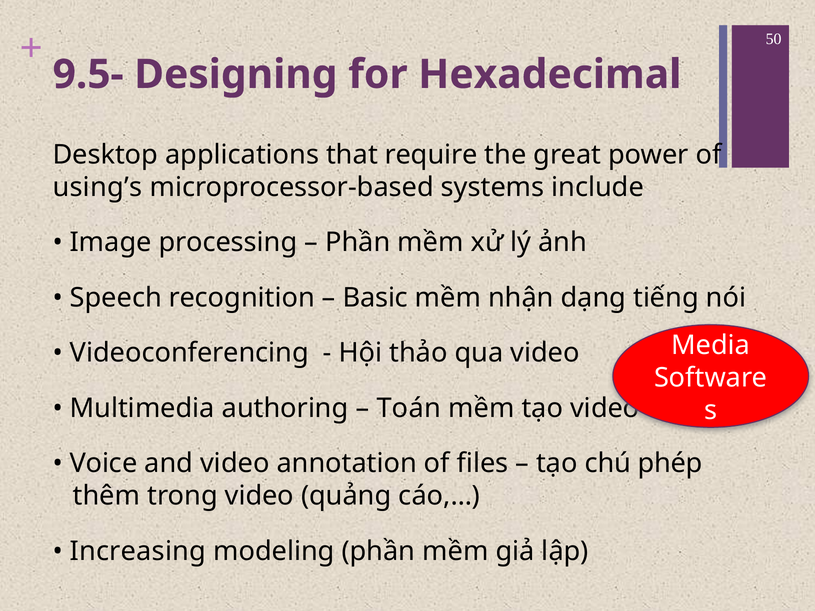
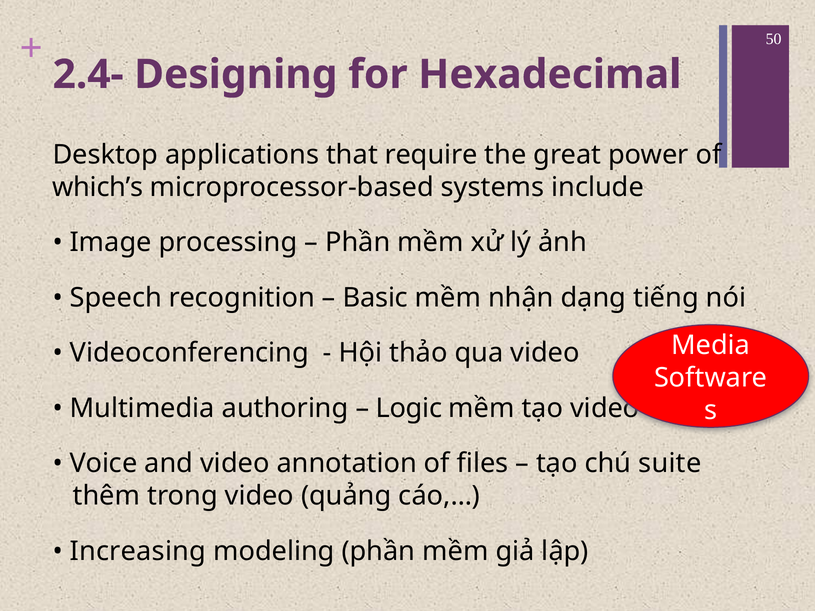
9.5-: 9.5- -> 2.4-
using’s: using’s -> which’s
Toán: Toán -> Logic
phép: phép -> suite
